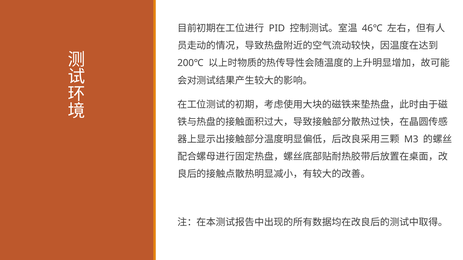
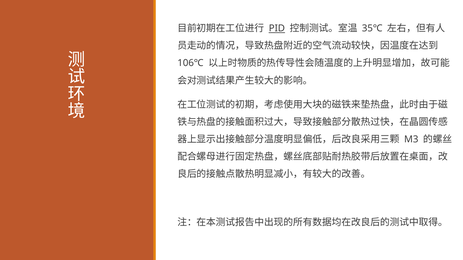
PID underline: none -> present
46℃: 46℃ -> 35℃
200℃: 200℃ -> 106℃
